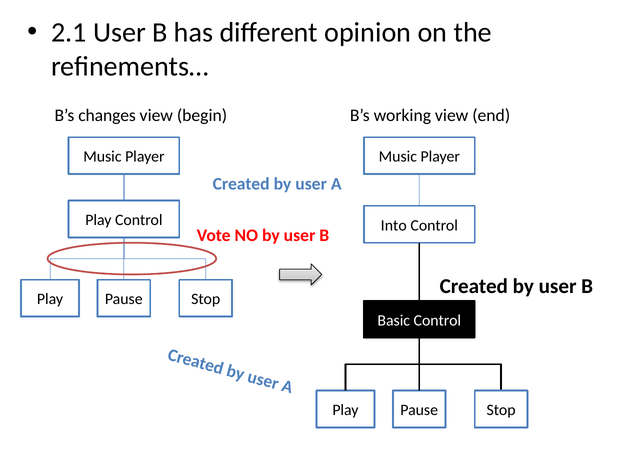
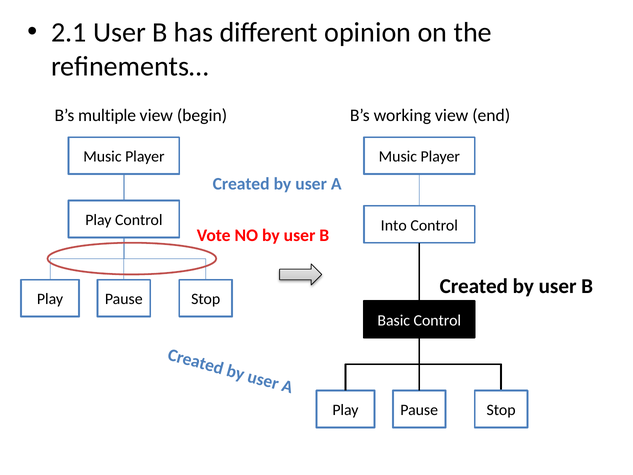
changes: changes -> multiple
